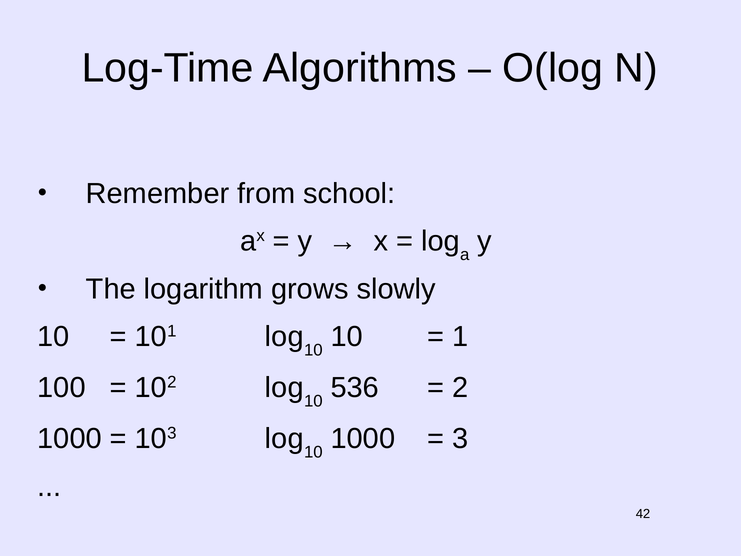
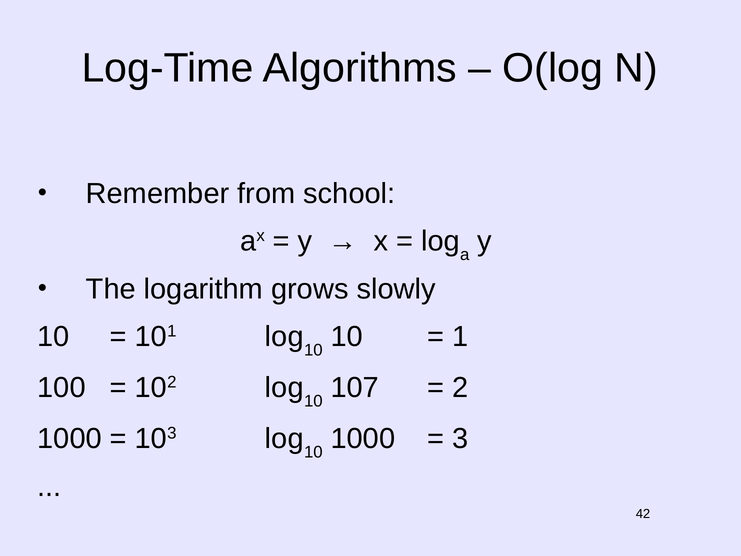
536: 536 -> 107
